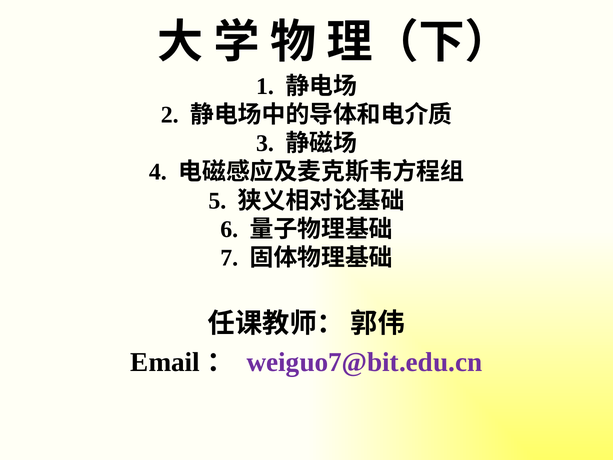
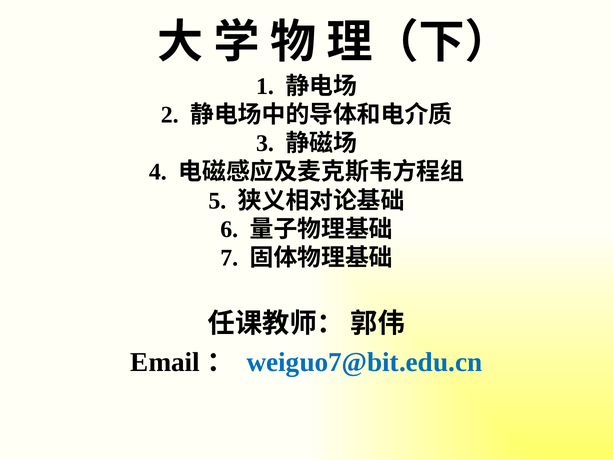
weiguo7@bit.edu.cn colour: purple -> blue
